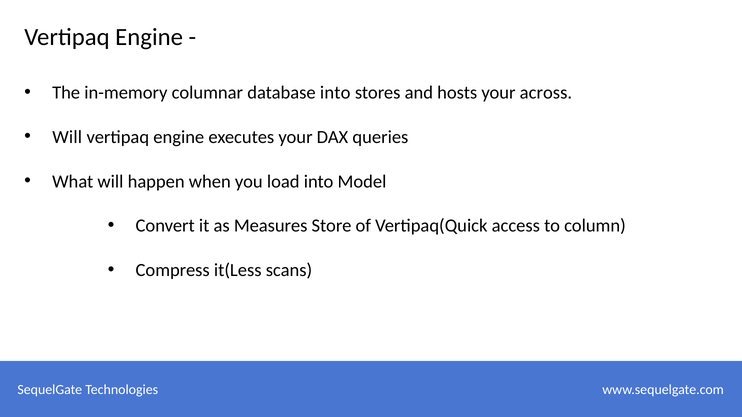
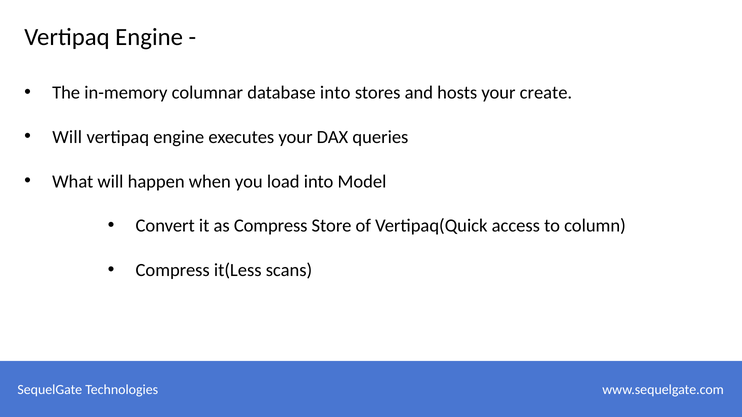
across: across -> create
as Measures: Measures -> Compress
